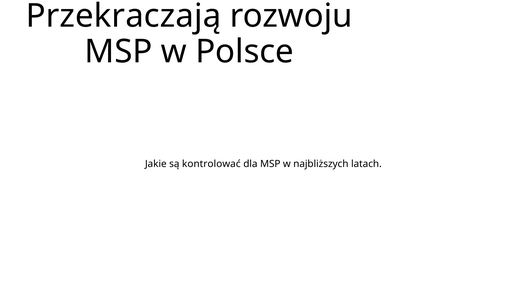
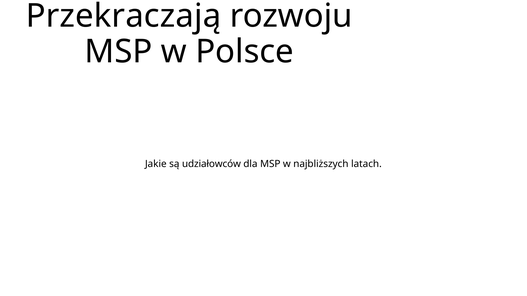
kontrolować: kontrolować -> udziałowców
